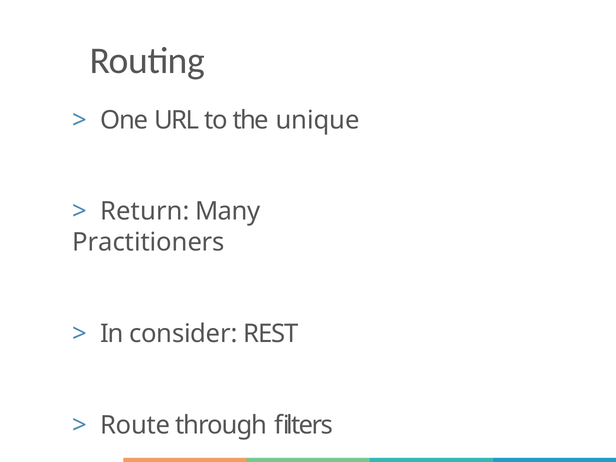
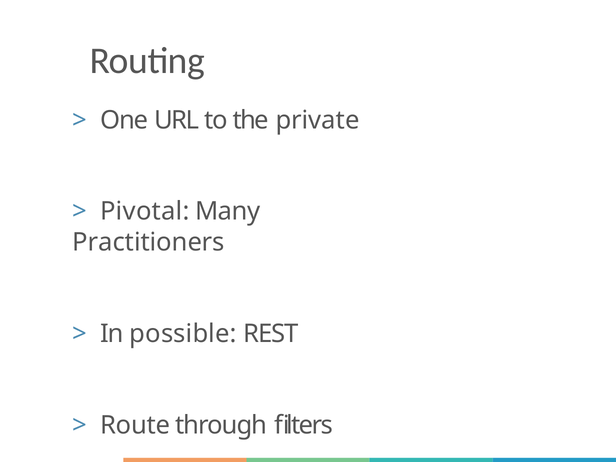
unique: unique -> private
Return: Return -> Pivotal
consider: consider -> possible
